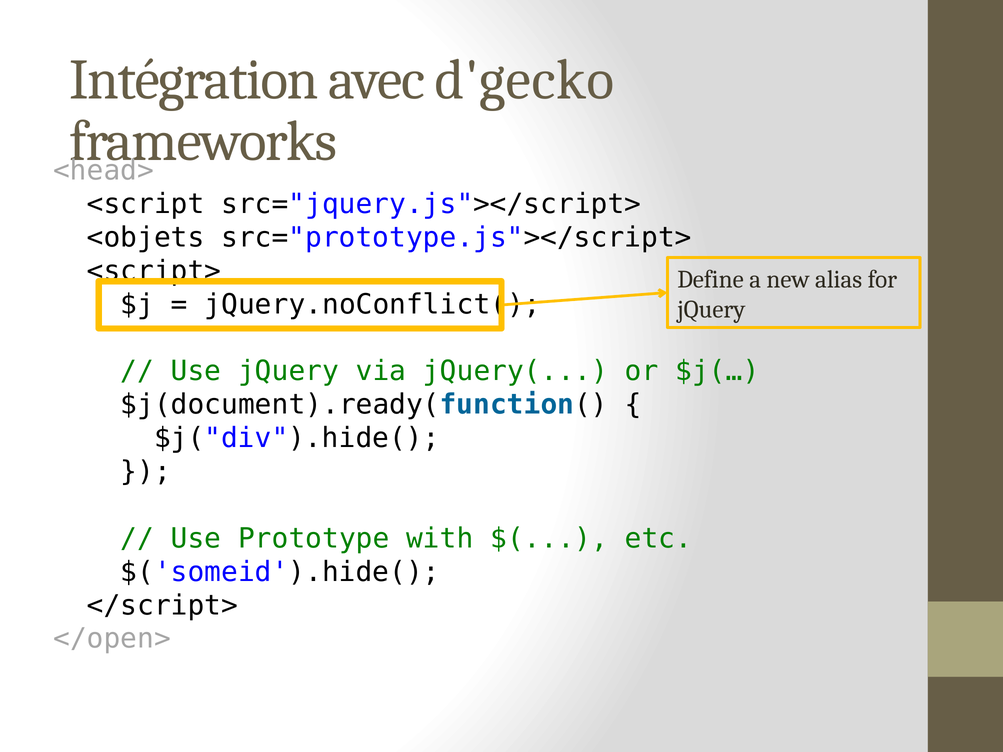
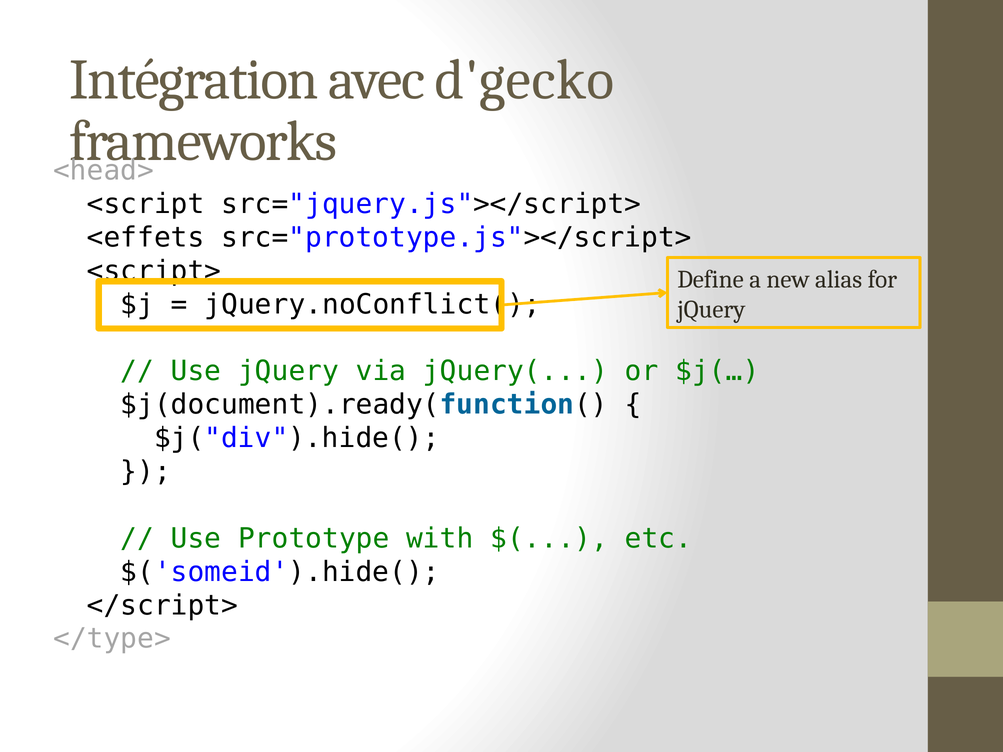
<objets: <objets -> <effets
</open>: </open> -> </type>
